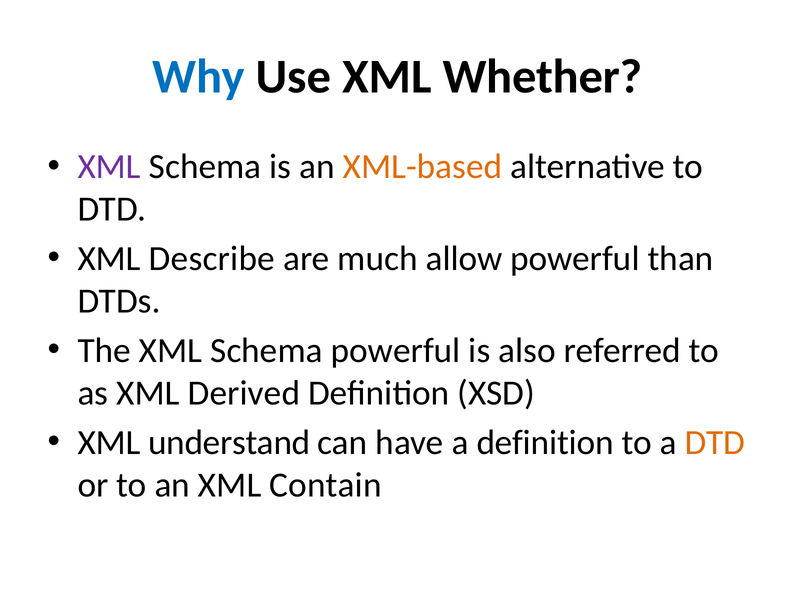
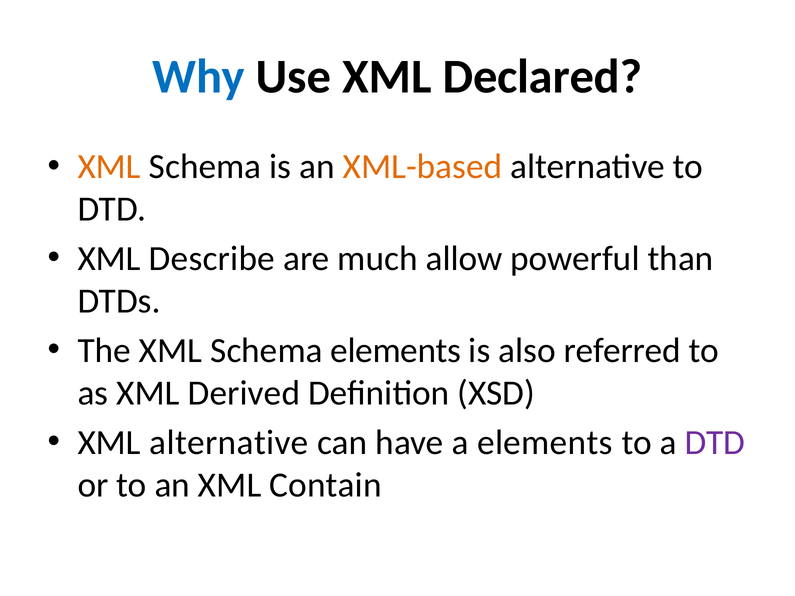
Whether: Whether -> Declared
XML at (109, 167) colour: purple -> orange
Schema powerful: powerful -> elements
XML understand: understand -> alternative
a definition: definition -> elements
DTD at (715, 443) colour: orange -> purple
